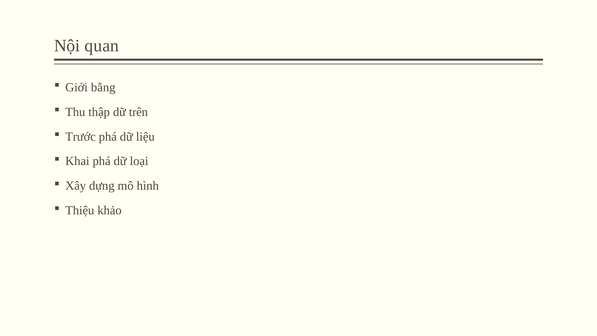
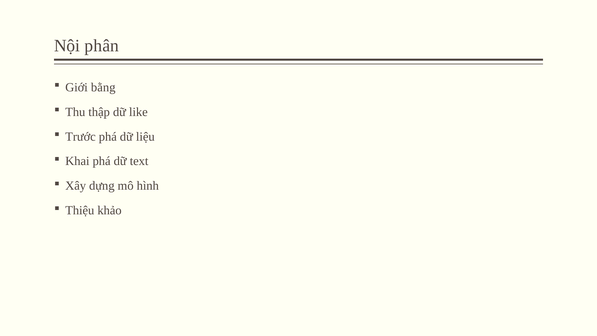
quan: quan -> phân
trên: trên -> like
loại: loại -> text
